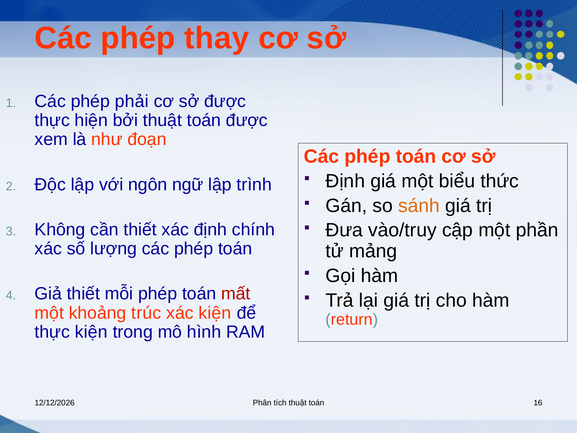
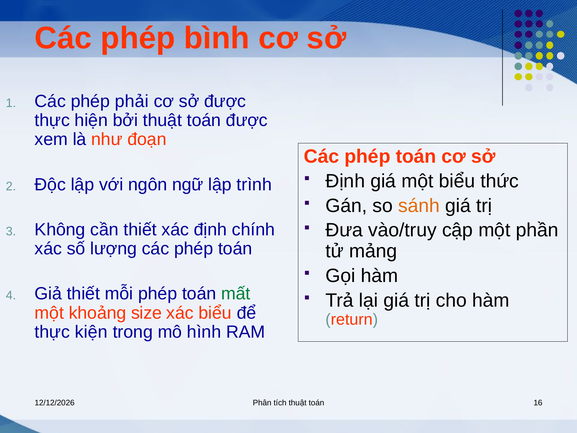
thay: thay -> bình
mất colour: red -> green
trúc: trúc -> size
xác kiện: kiện -> biểu
